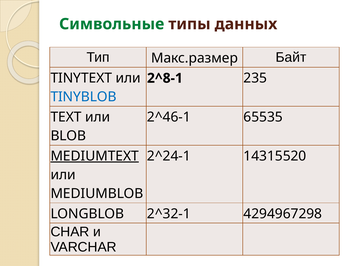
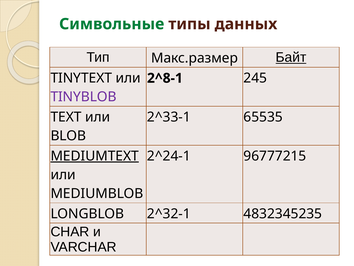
Байт underline: none -> present
235: 235 -> 245
TINYBLOB colour: blue -> purple
2^46-1: 2^46-1 -> 2^33-1
14315520: 14315520 -> 96777215
4294967298: 4294967298 -> 4832345235
